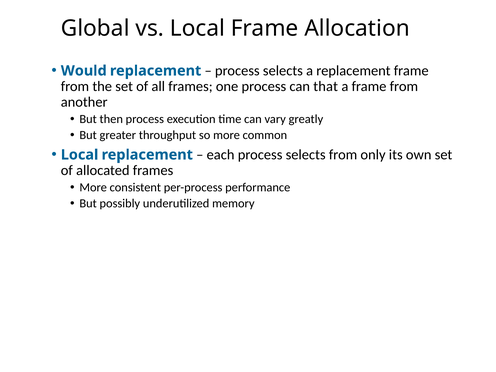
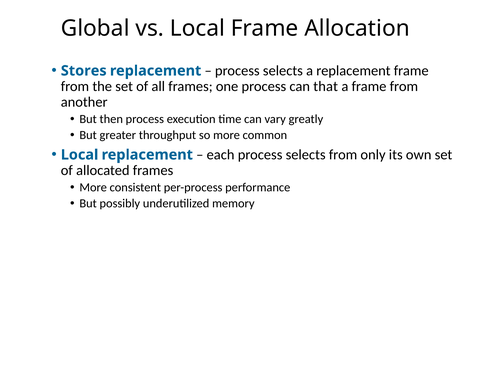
Would: Would -> Stores
